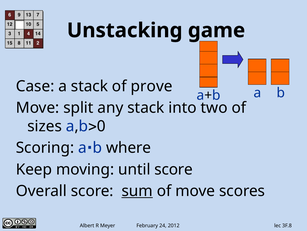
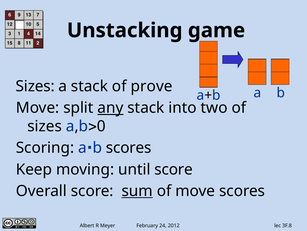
Case at (35, 86): Case -> Sizes
any underline: none -> present
b where: where -> scores
